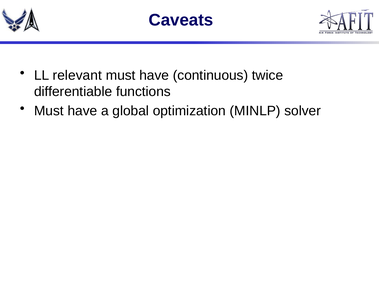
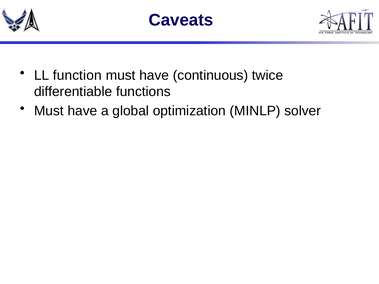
relevant: relevant -> function
